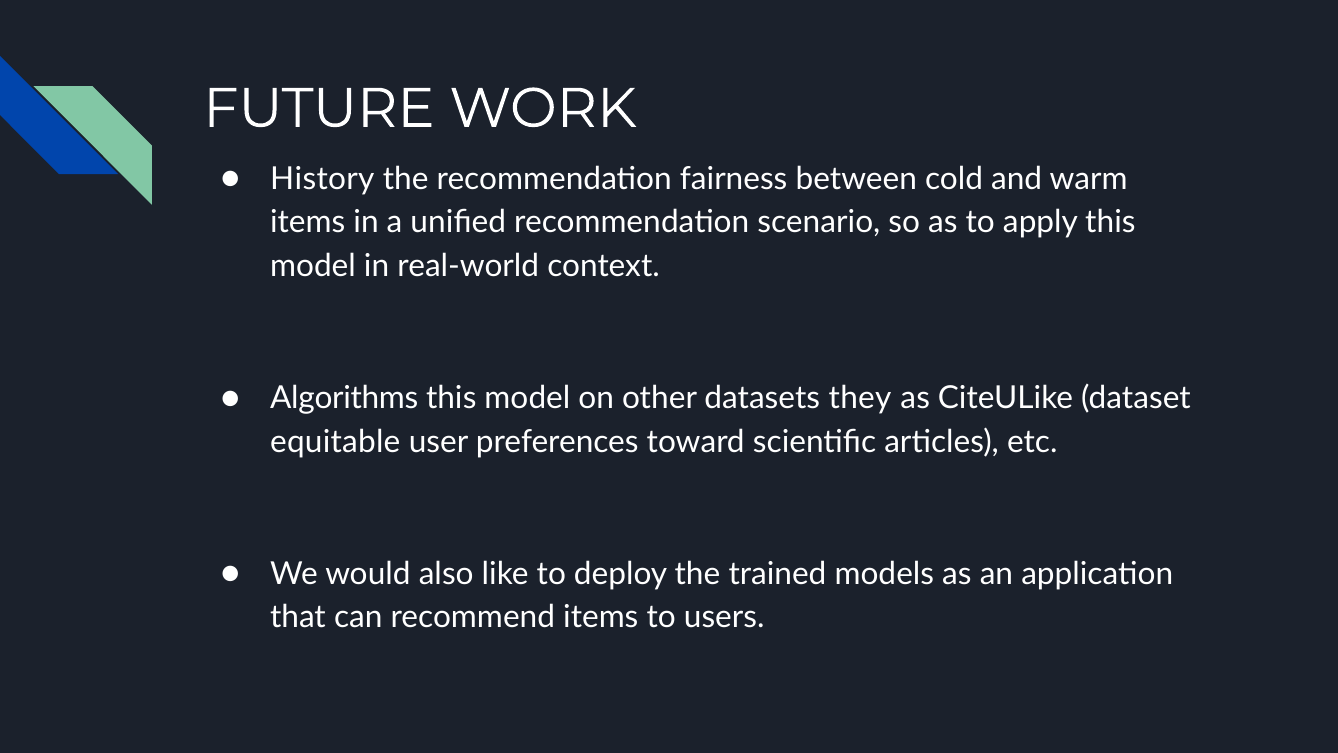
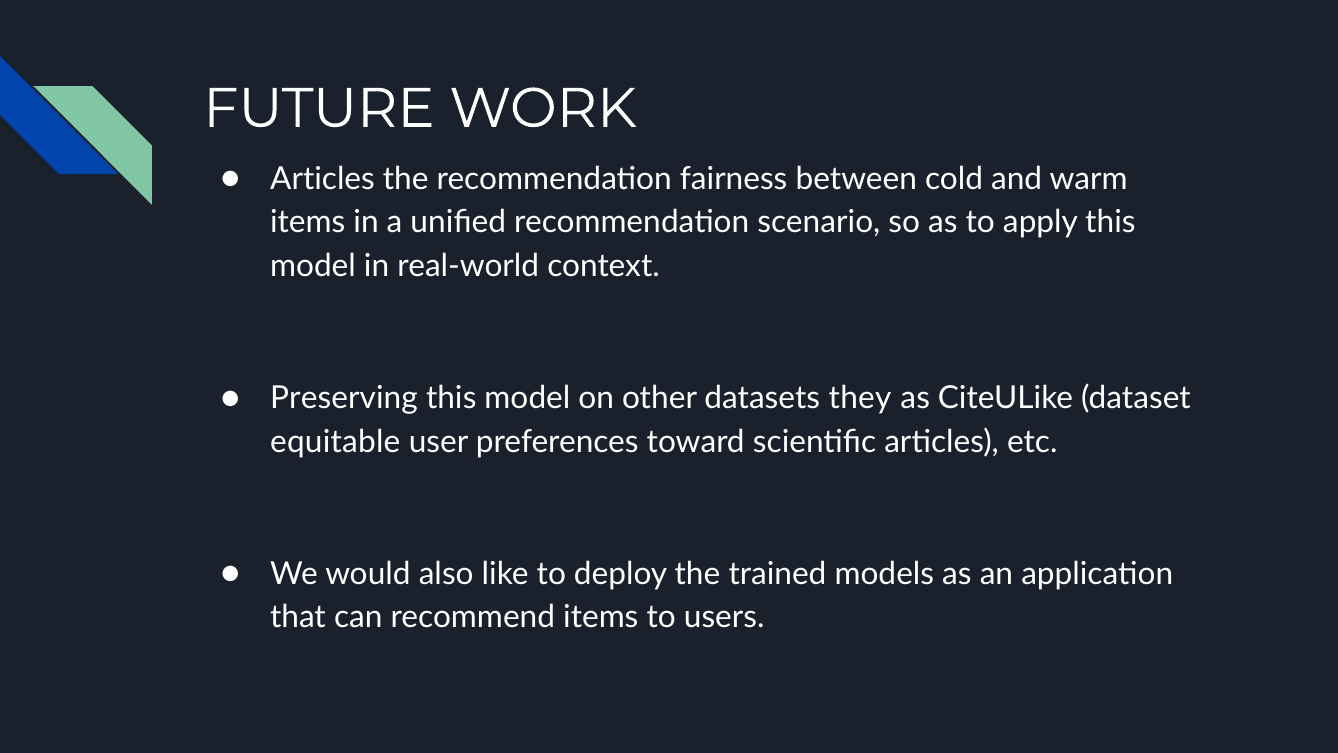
History at (322, 179): History -> Articles
Algorithms: Algorithms -> Preserving
